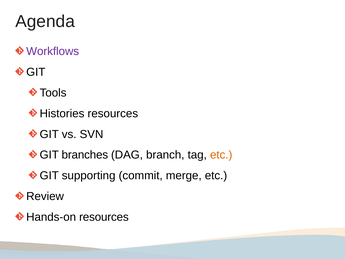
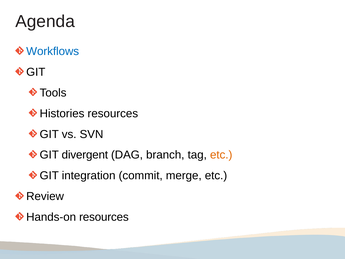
Workflows colour: purple -> blue
branches: branches -> divergent
supporting: supporting -> integration
